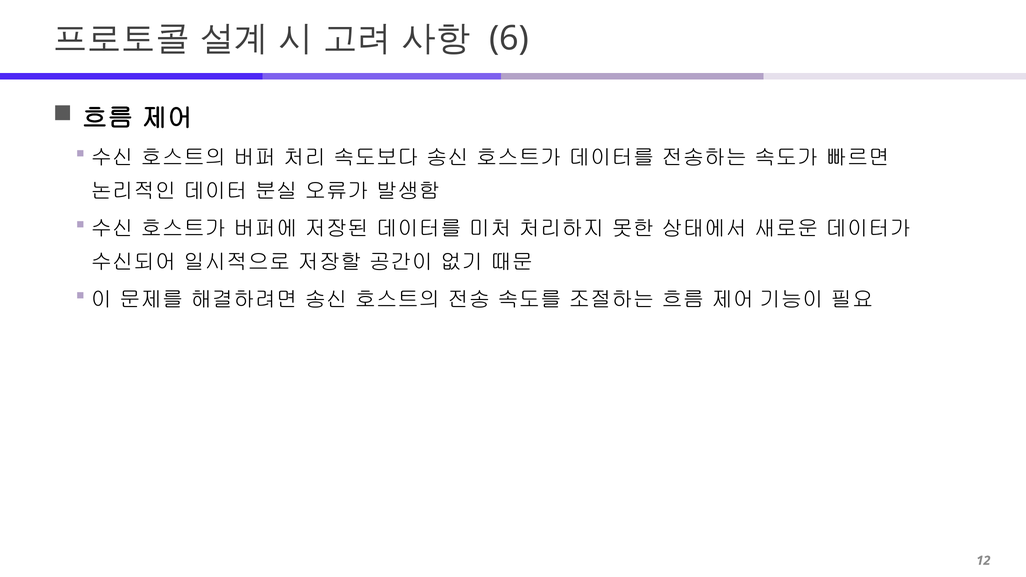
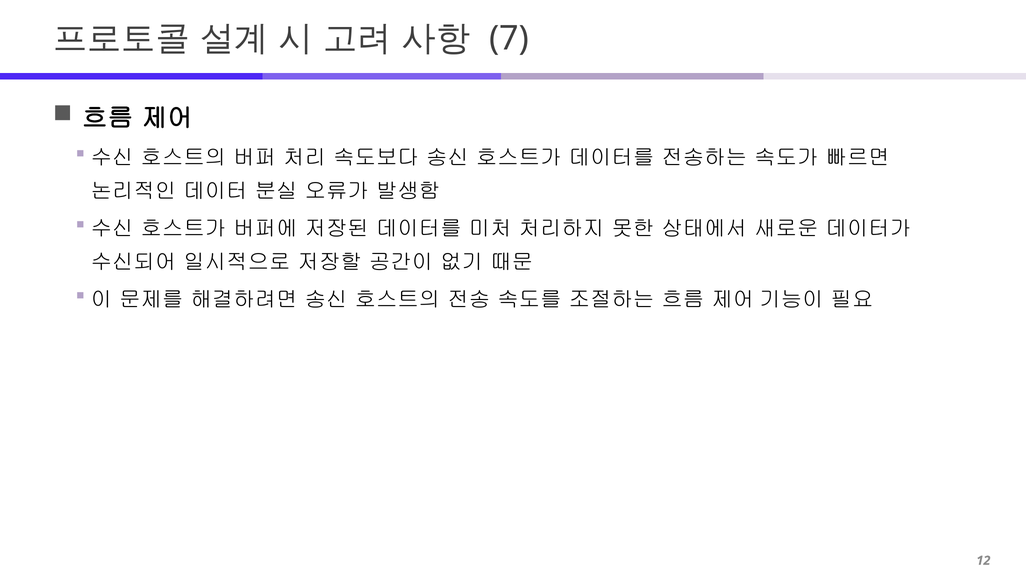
6: 6 -> 7
